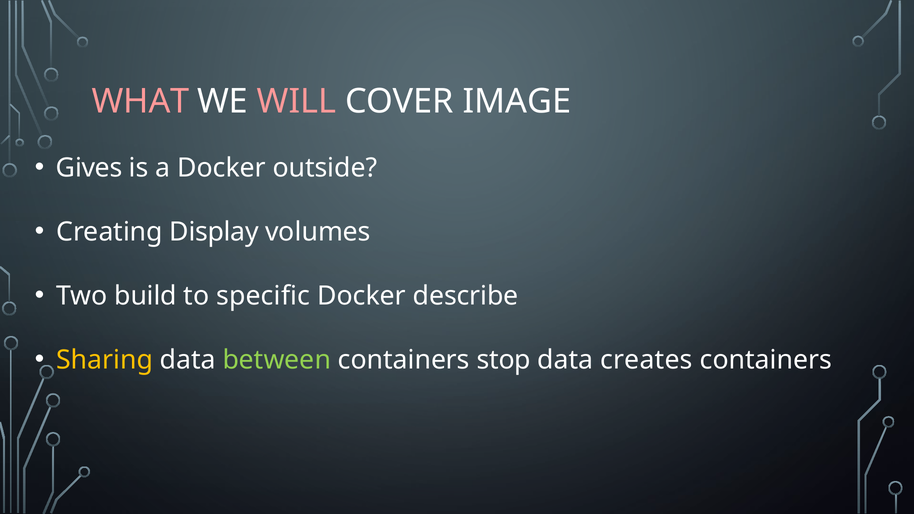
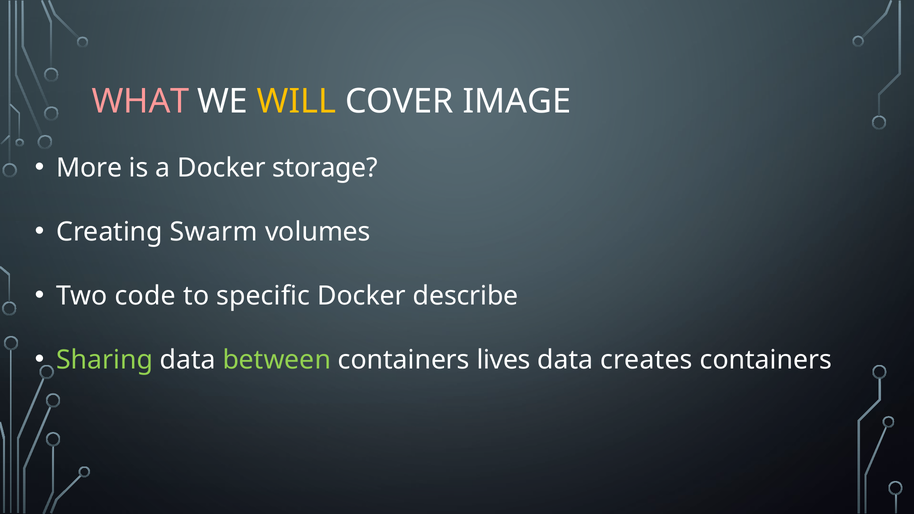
WILL colour: pink -> yellow
Gives: Gives -> More
outside: outside -> storage
Display: Display -> Swarm
build: build -> code
Sharing colour: yellow -> light green
stop: stop -> lives
